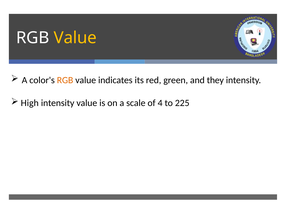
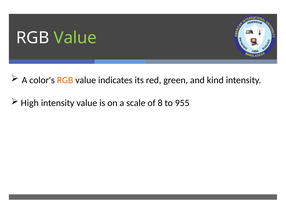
Value at (75, 38) colour: yellow -> light green
they: they -> kind
4: 4 -> 8
225: 225 -> 955
